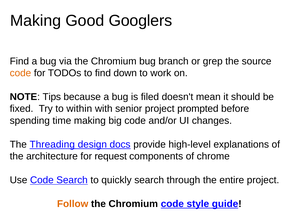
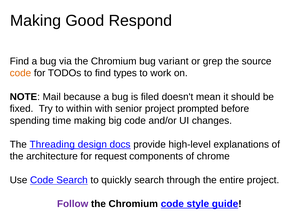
Googlers: Googlers -> Respond
branch: branch -> variant
down: down -> types
Tips: Tips -> Mail
Follow colour: orange -> purple
